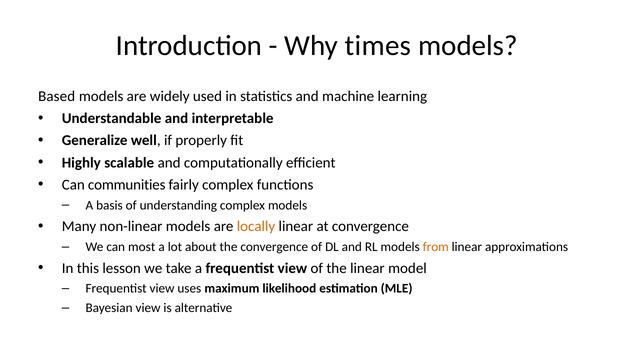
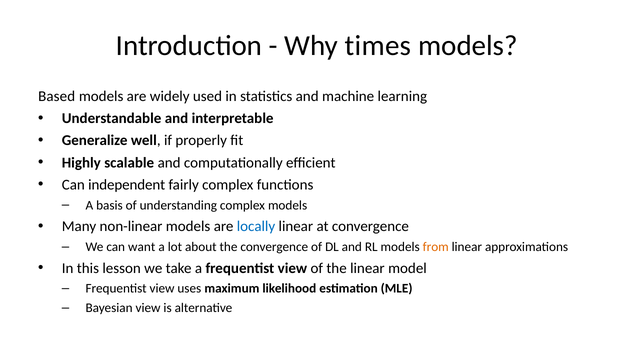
communities: communities -> independent
locally colour: orange -> blue
most: most -> want
